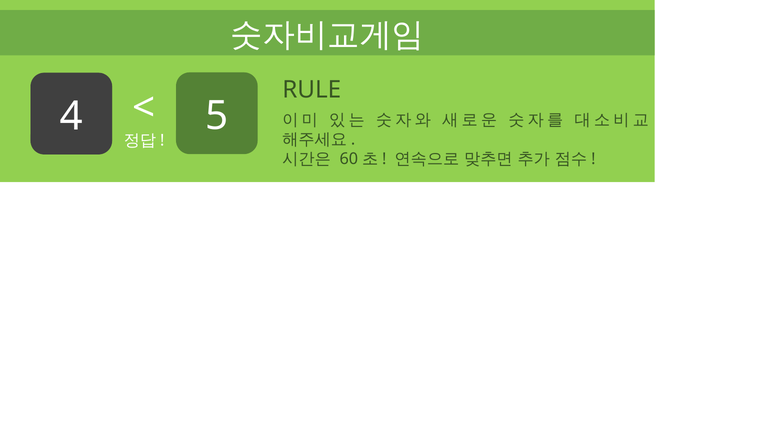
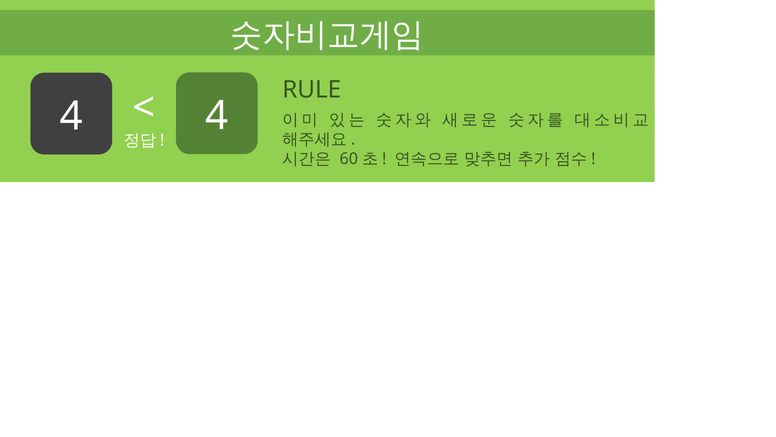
4 5: 5 -> 4
